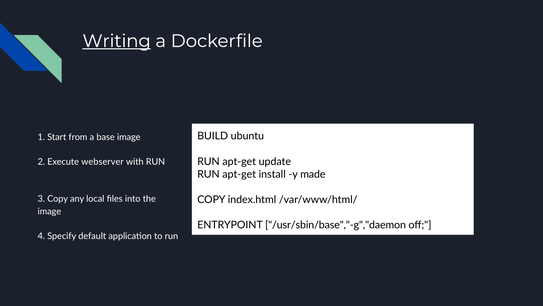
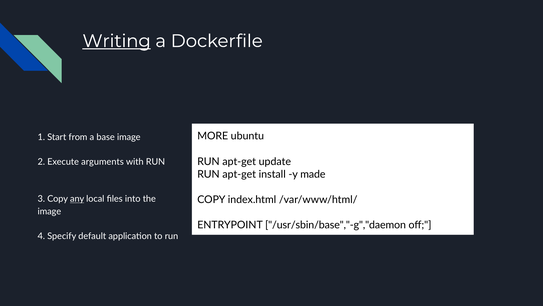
BUILD: BUILD -> MORE
webserver: webserver -> arguments
any underline: none -> present
